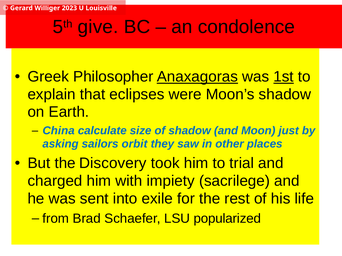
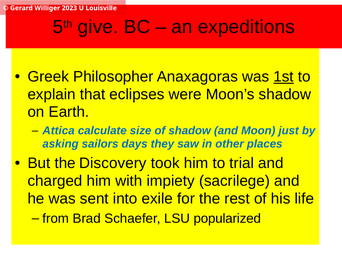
condolence: condolence -> expeditions
Anaxagoras underline: present -> none
China: China -> Attica
orbit: orbit -> days
